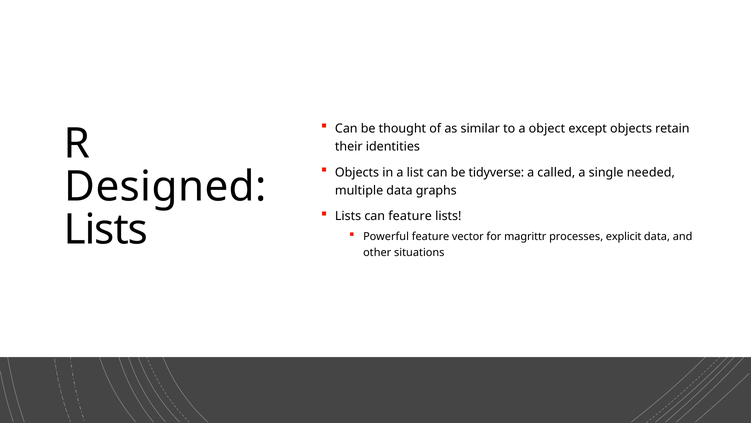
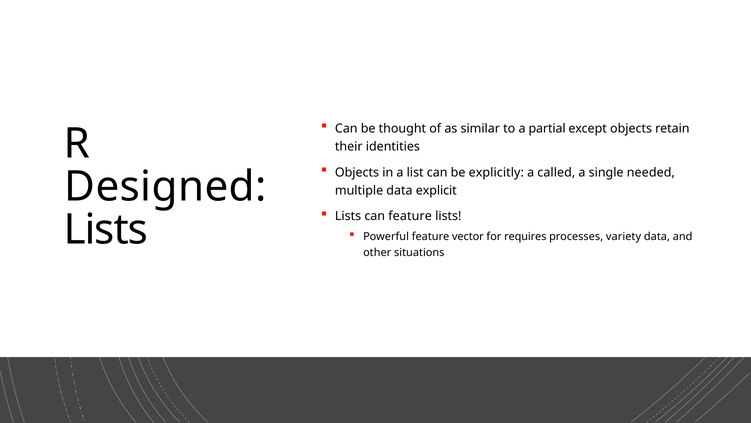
object: object -> partial
tidyverse: tidyverse -> explicitly
graphs: graphs -> explicit
magrittr: magrittr -> requires
explicit: explicit -> variety
